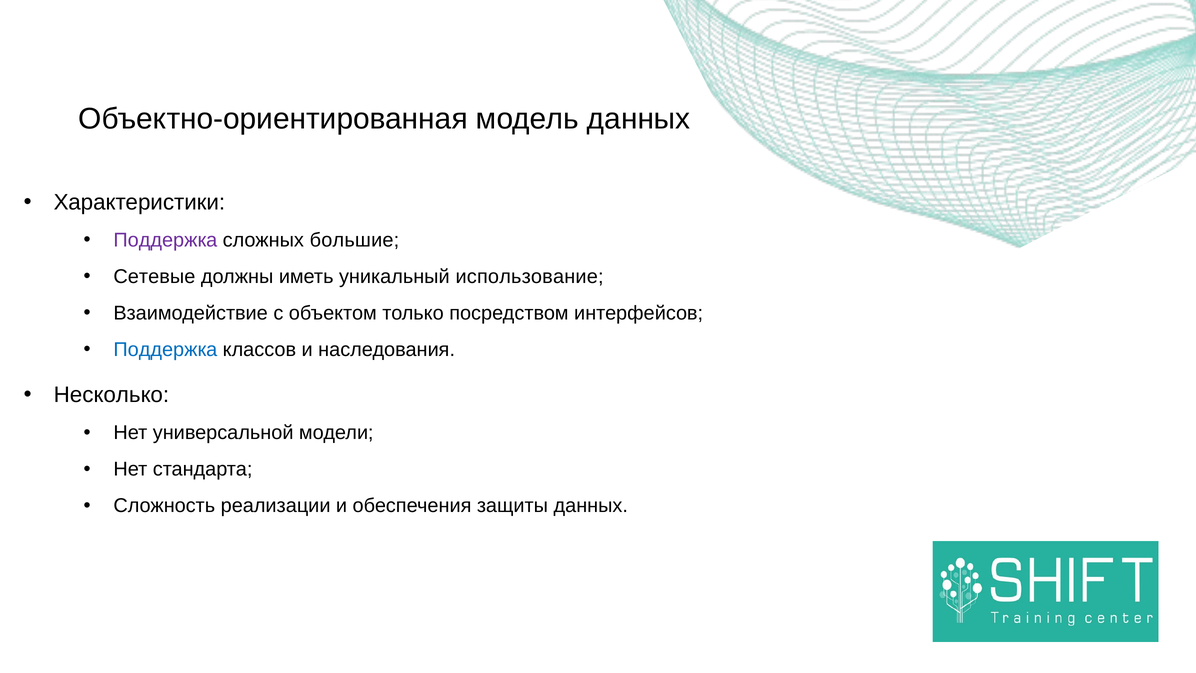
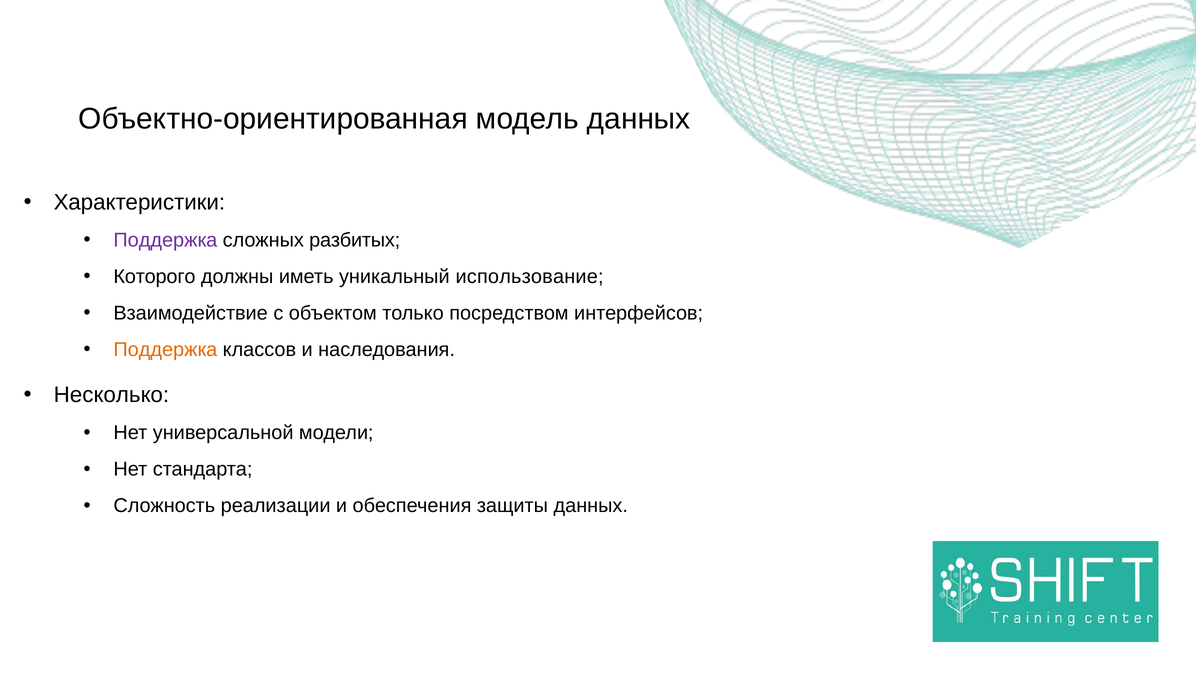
большие: большие -> разбитых
Сетевые: Сетевые -> Которого
Поддержка at (165, 350) colour: blue -> orange
